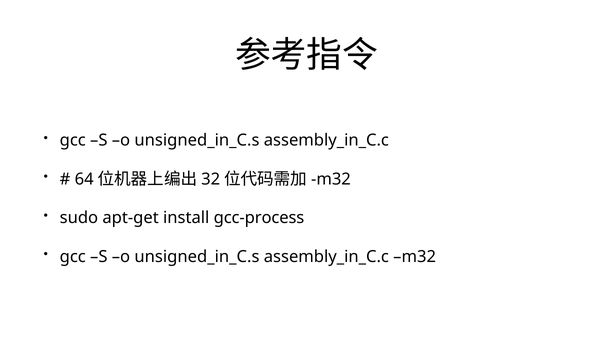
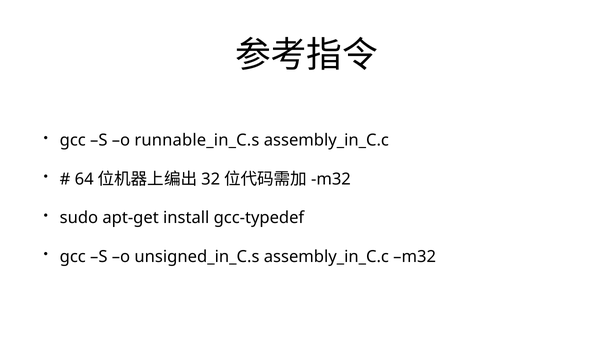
unsigned_in_C.s at (197, 140): unsigned_in_C.s -> runnable_in_C.s
gcc-process: gcc-process -> gcc-typedef
